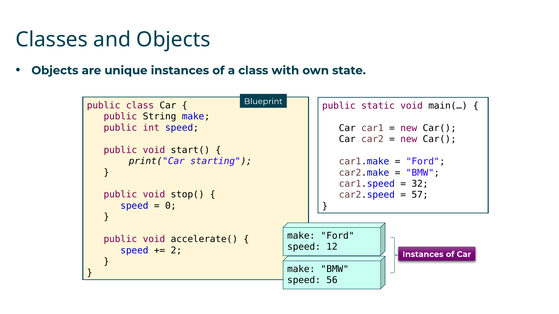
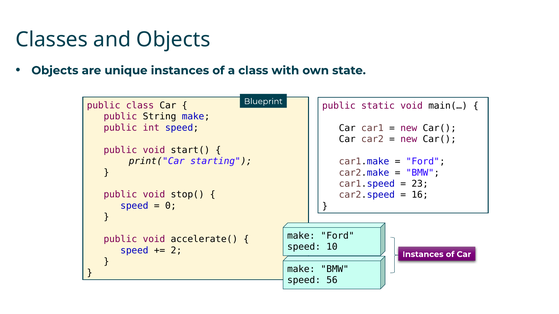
32: 32 -> 23
57: 57 -> 16
12: 12 -> 10
